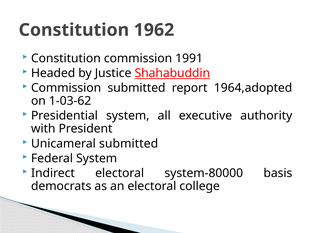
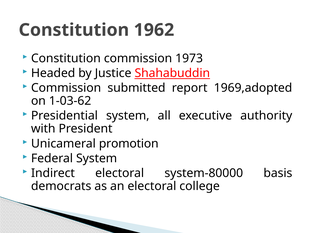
1991: 1991 -> 1973
1964,adopted: 1964,adopted -> 1969,adopted
Unicameral submitted: submitted -> promotion
